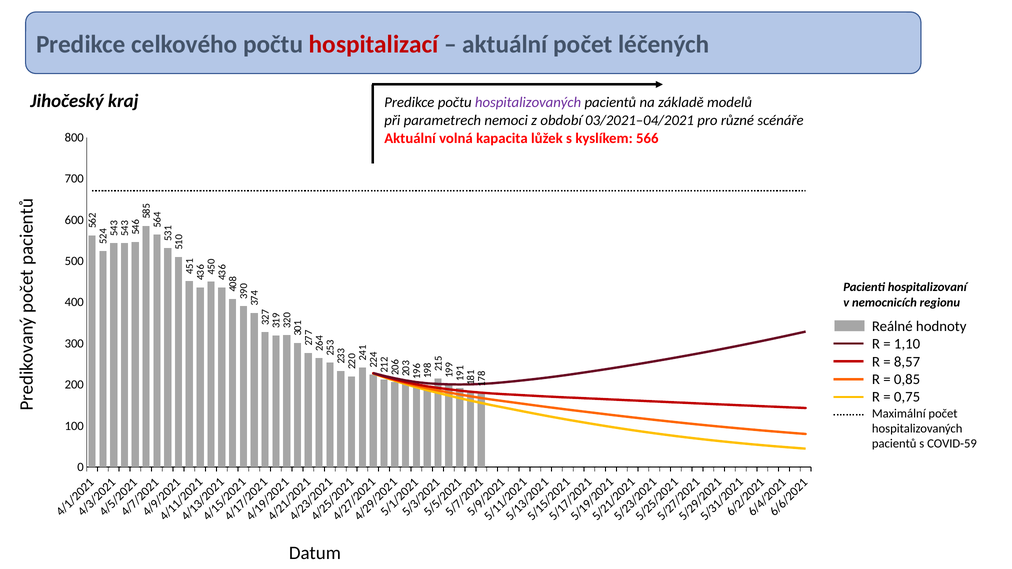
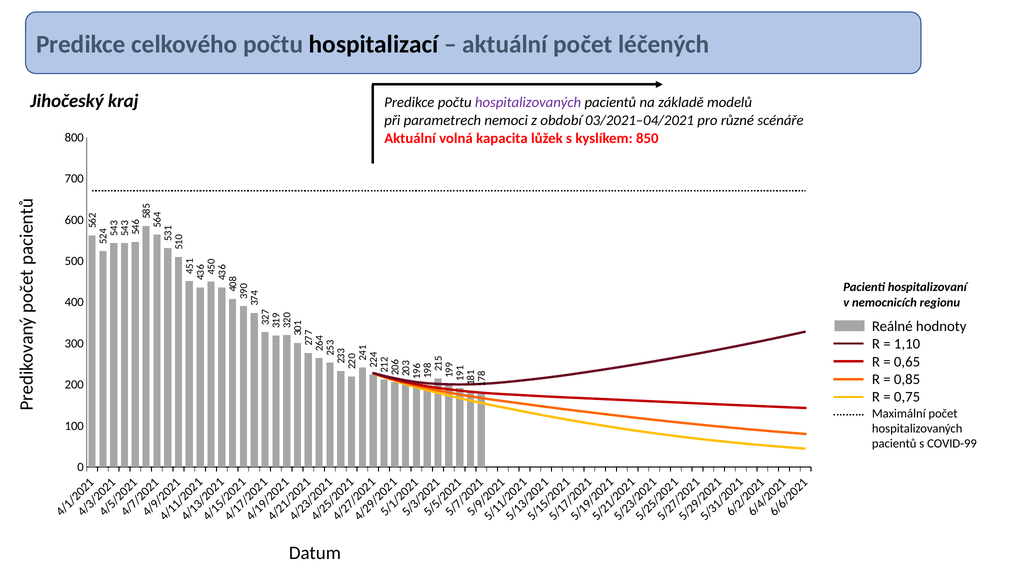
hospitalizací colour: red -> black
566: 566 -> 850
8,57: 8,57 -> 0,65
COVID-59: COVID-59 -> COVID-99
